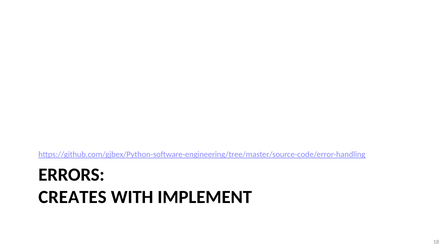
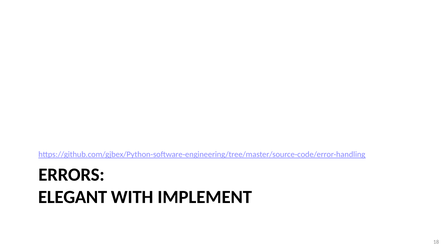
CREATES: CREATES -> ELEGANT
